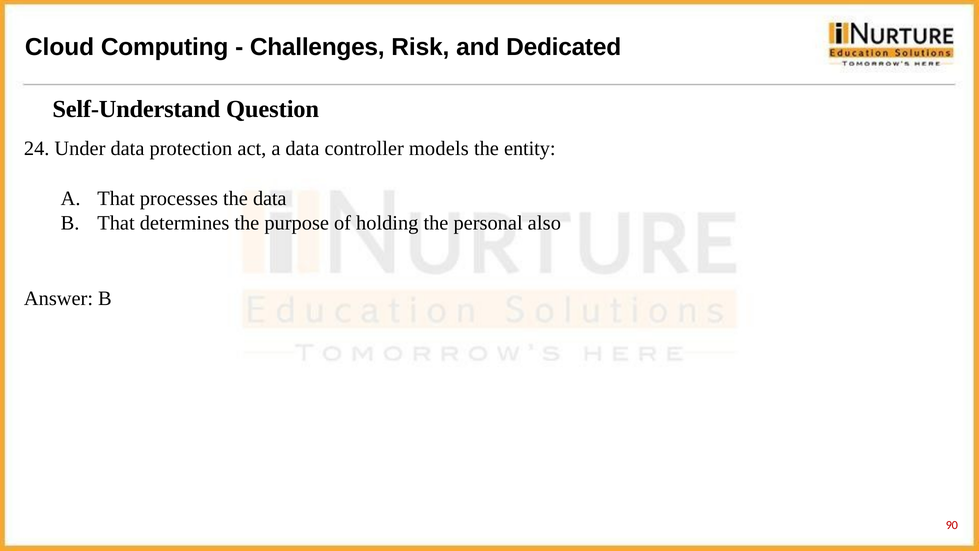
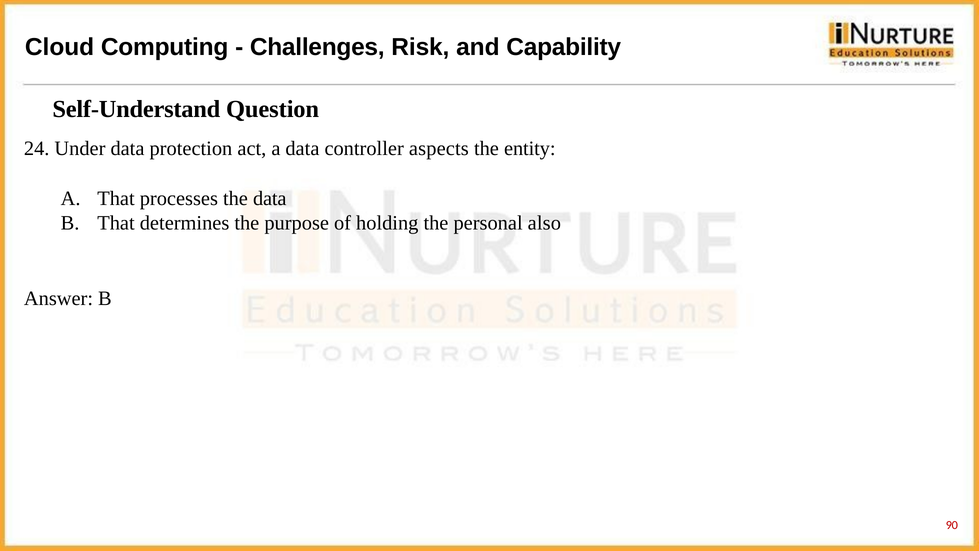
Dedicated: Dedicated -> Capability
models: models -> aspects
